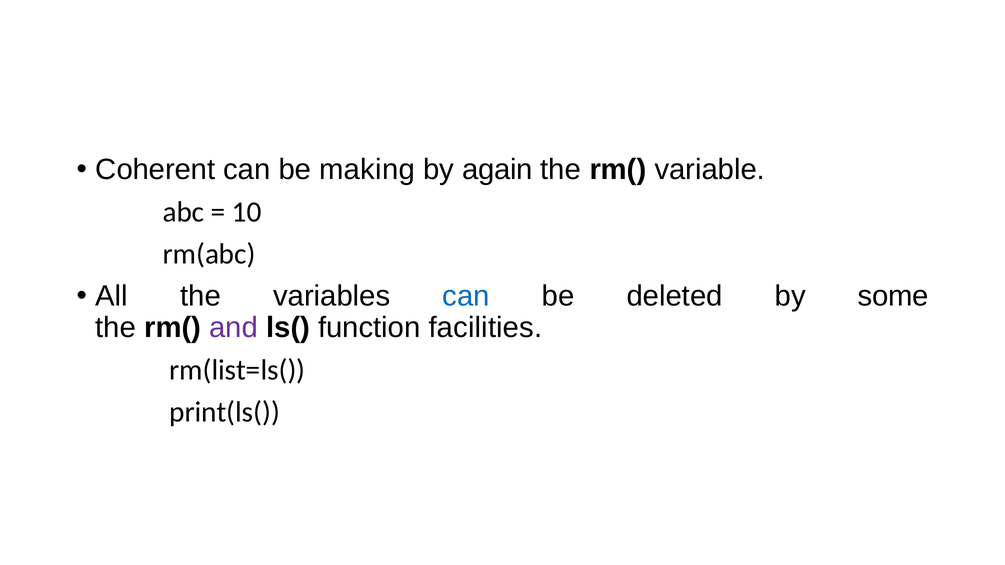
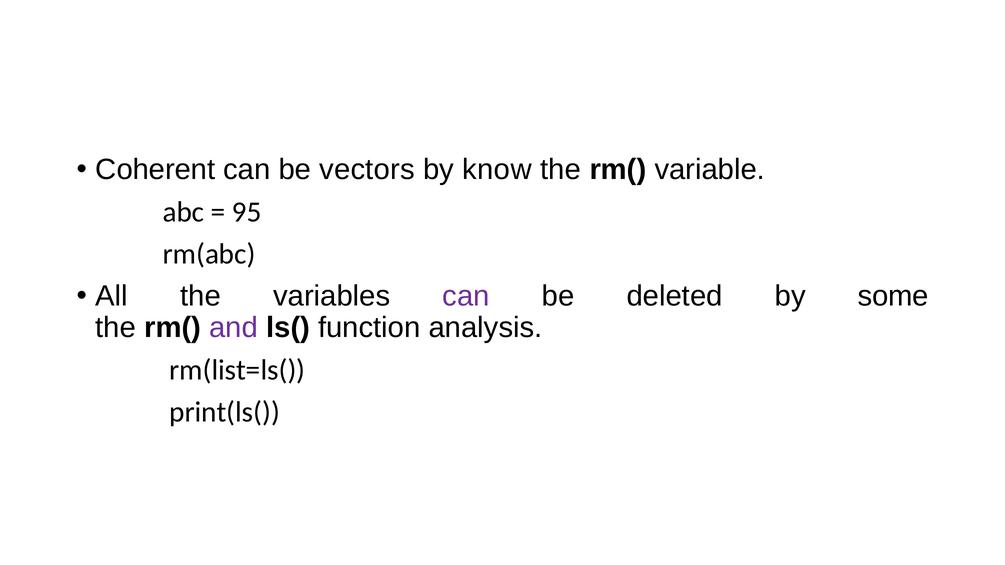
making: making -> vectors
again: again -> know
10: 10 -> 95
can at (466, 296) colour: blue -> purple
facilities: facilities -> analysis
